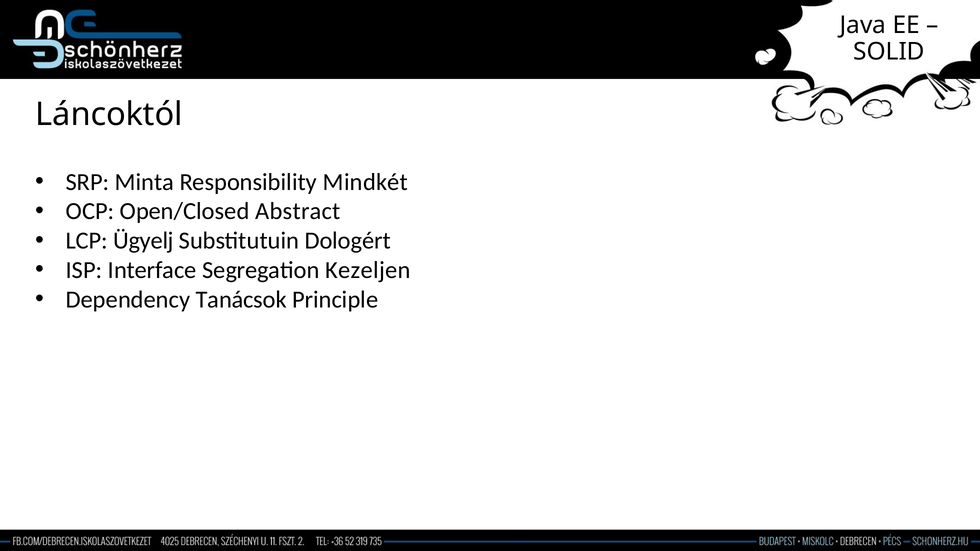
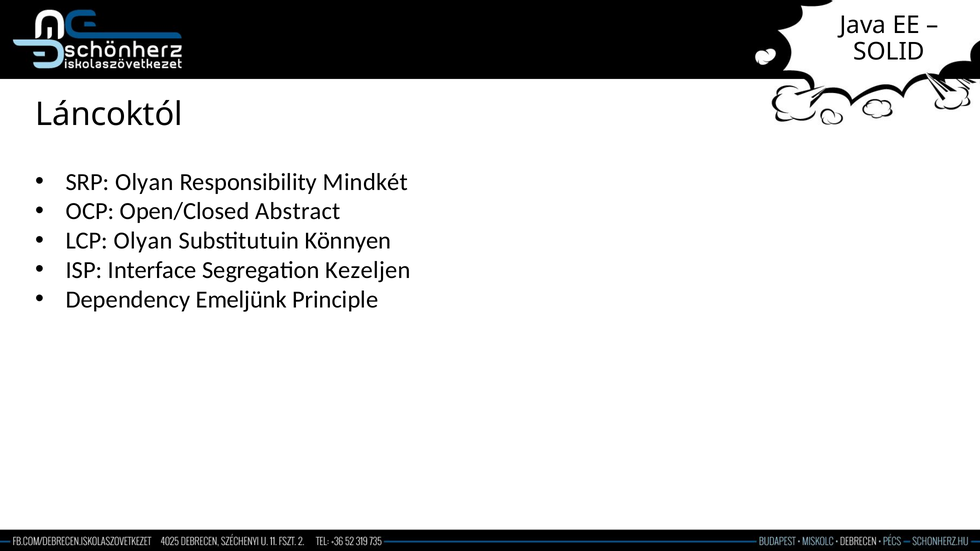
SRP Minta: Minta -> Olyan
LCP Ügyelj: Ügyelj -> Olyan
Dologért: Dologért -> Könnyen
Tanácsok: Tanácsok -> Emeljünk
